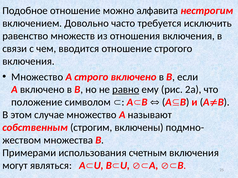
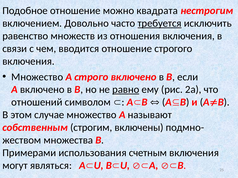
алфавита: алфавита -> квадрата
требуется underline: none -> present
положение: положение -> отношений
